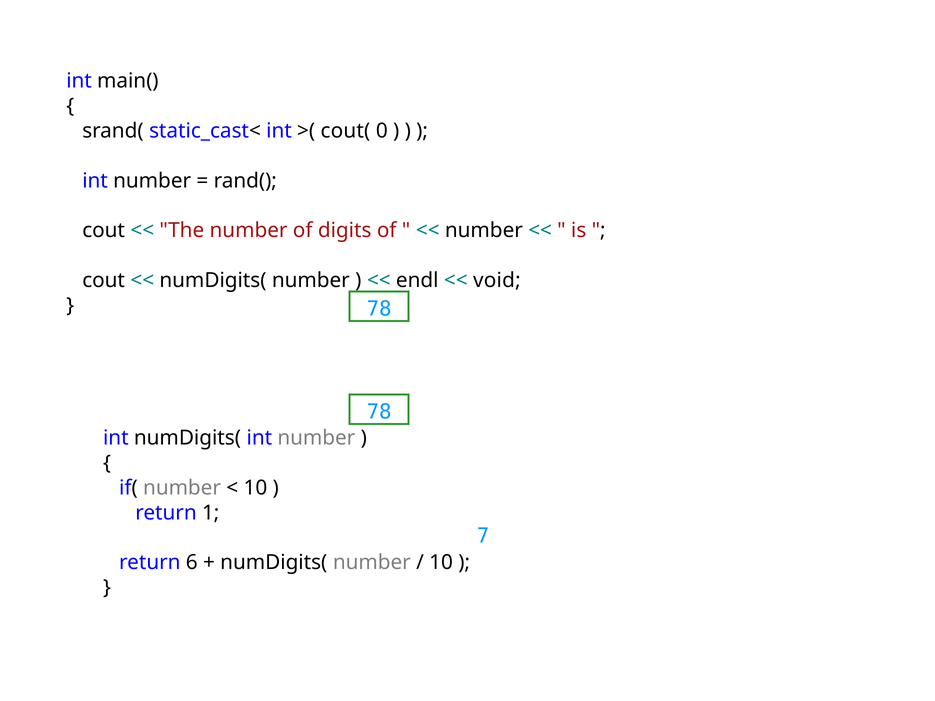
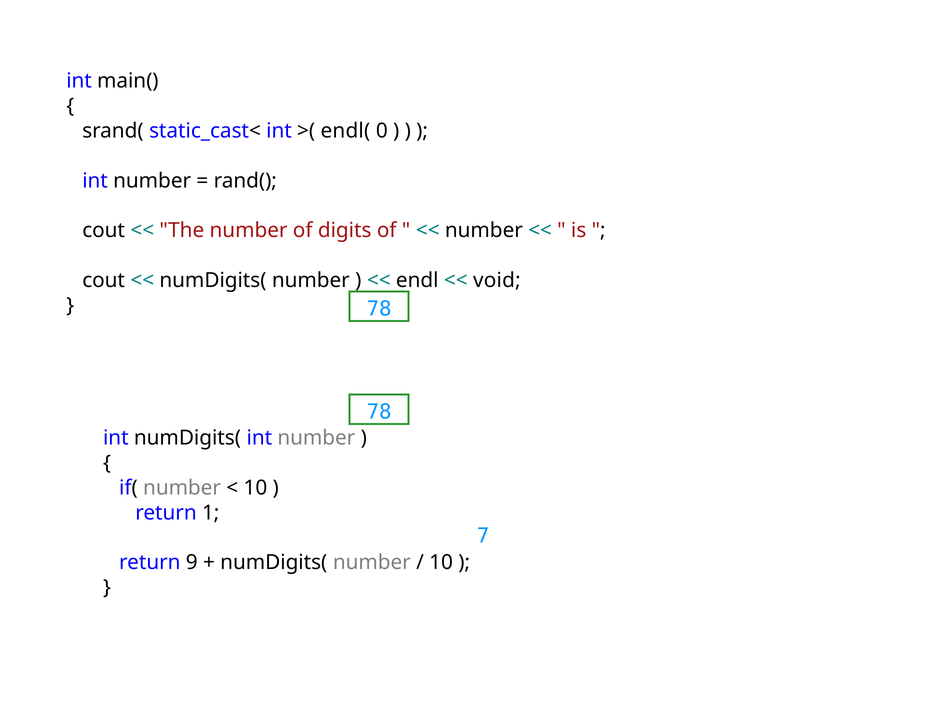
cout(: cout( -> endl(
6: 6 -> 9
